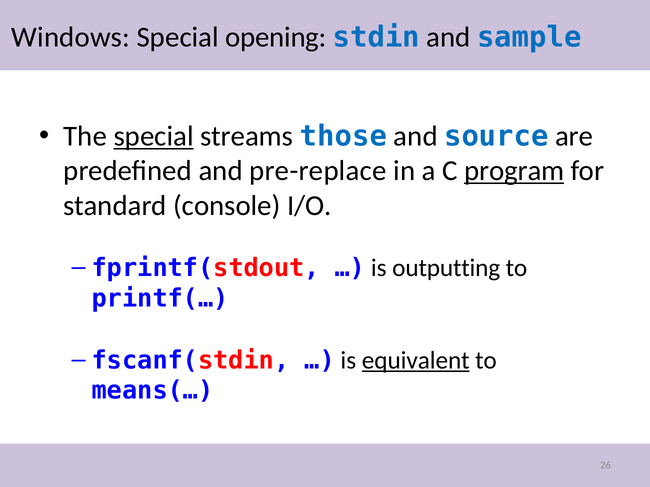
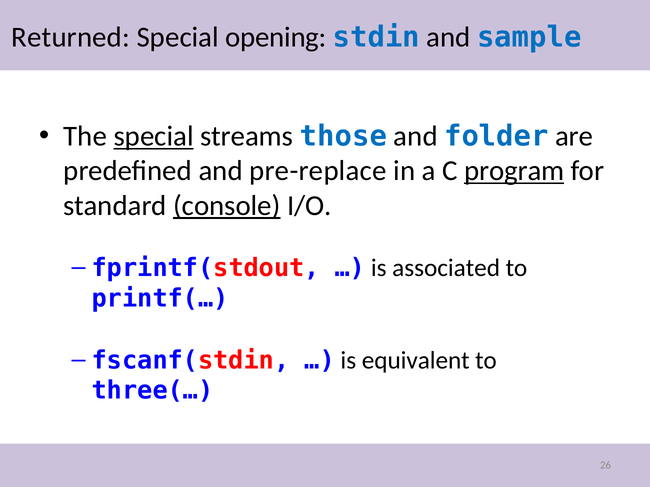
Windows: Windows -> Returned
source: source -> folder
console underline: none -> present
outputting: outputting -> associated
equivalent underline: present -> none
means(…: means(… -> three(…
